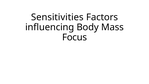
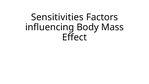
Focus: Focus -> Effect
